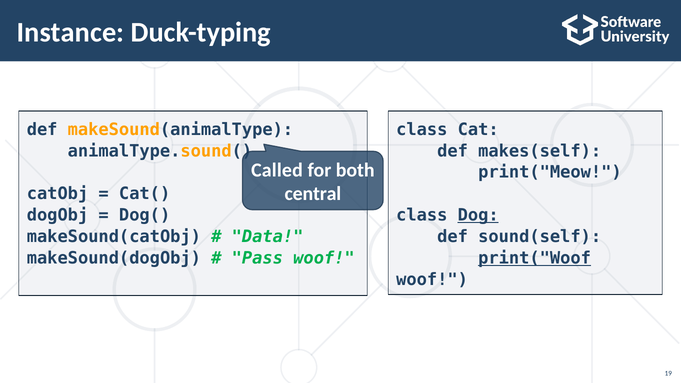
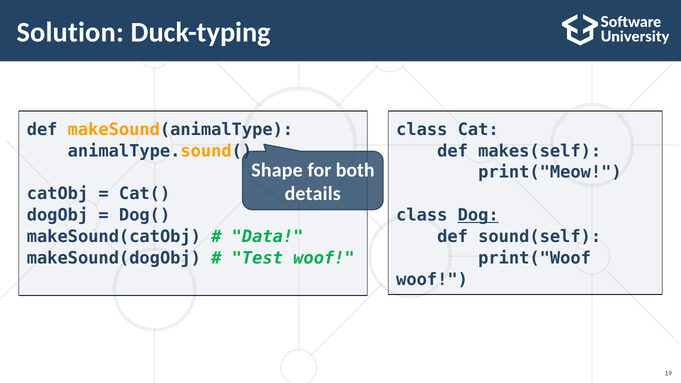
Instance: Instance -> Solution
Called: Called -> Shape
central: central -> details
Pass: Pass -> Test
print("Woof underline: present -> none
